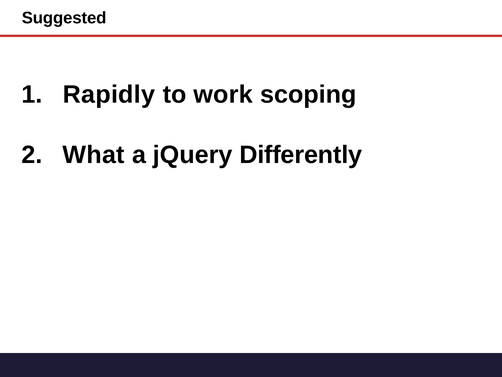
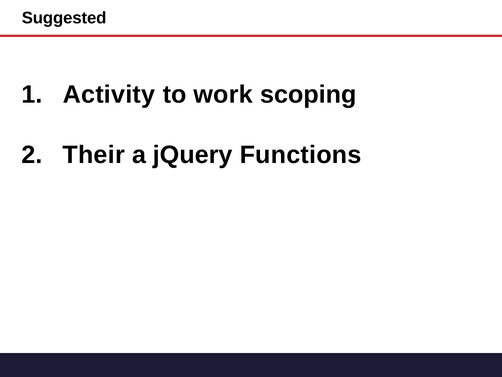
Rapidly: Rapidly -> Activity
What: What -> Their
Differently: Differently -> Functions
